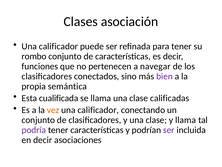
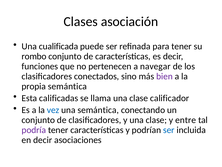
calificador at (58, 46): calificador -> cualificada
cualificada: cualificada -> calificadas
calificadas: calificadas -> calificador
vez colour: orange -> blue
calificador at (98, 110): calificador -> semántica
y llama: llama -> entre
ser at (169, 130) colour: purple -> blue
